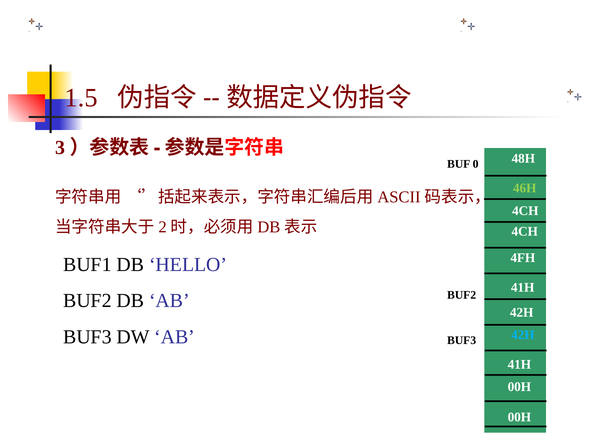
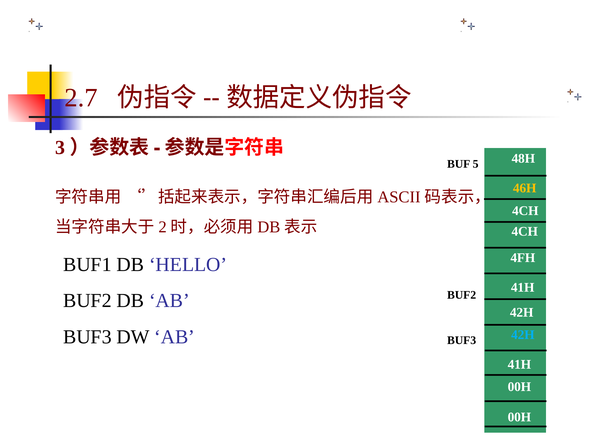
1.5: 1.5 -> 2.7
0: 0 -> 5
46H colour: light green -> yellow
